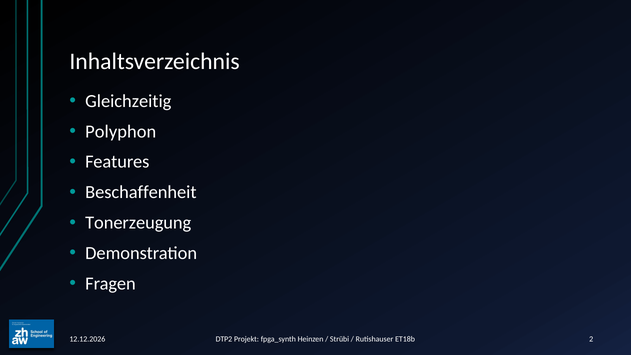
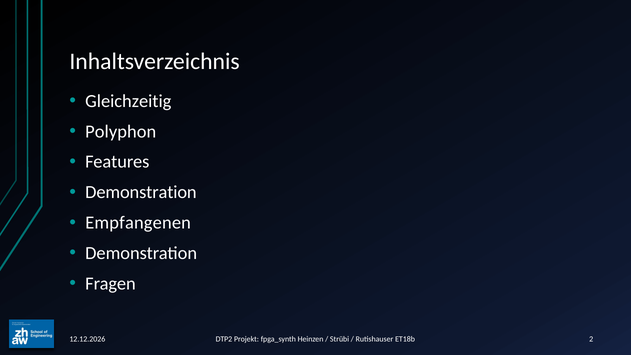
Beschaffenheit at (141, 192): Beschaffenheit -> Demonstration
Tonerzeugung: Tonerzeugung -> Empfangenen
